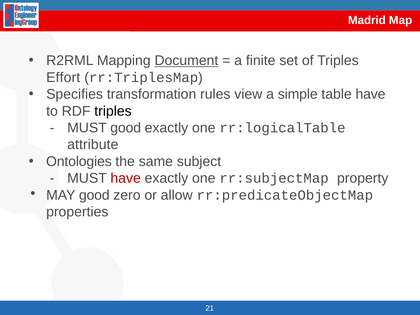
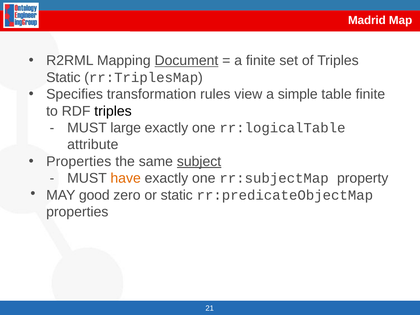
Effort at (63, 77): Effort -> Static
table have: have -> finite
MUST good: good -> large
Ontologies at (79, 161): Ontologies -> Properties
subject underline: none -> present
have at (126, 178) colour: red -> orange
or allow: allow -> static
